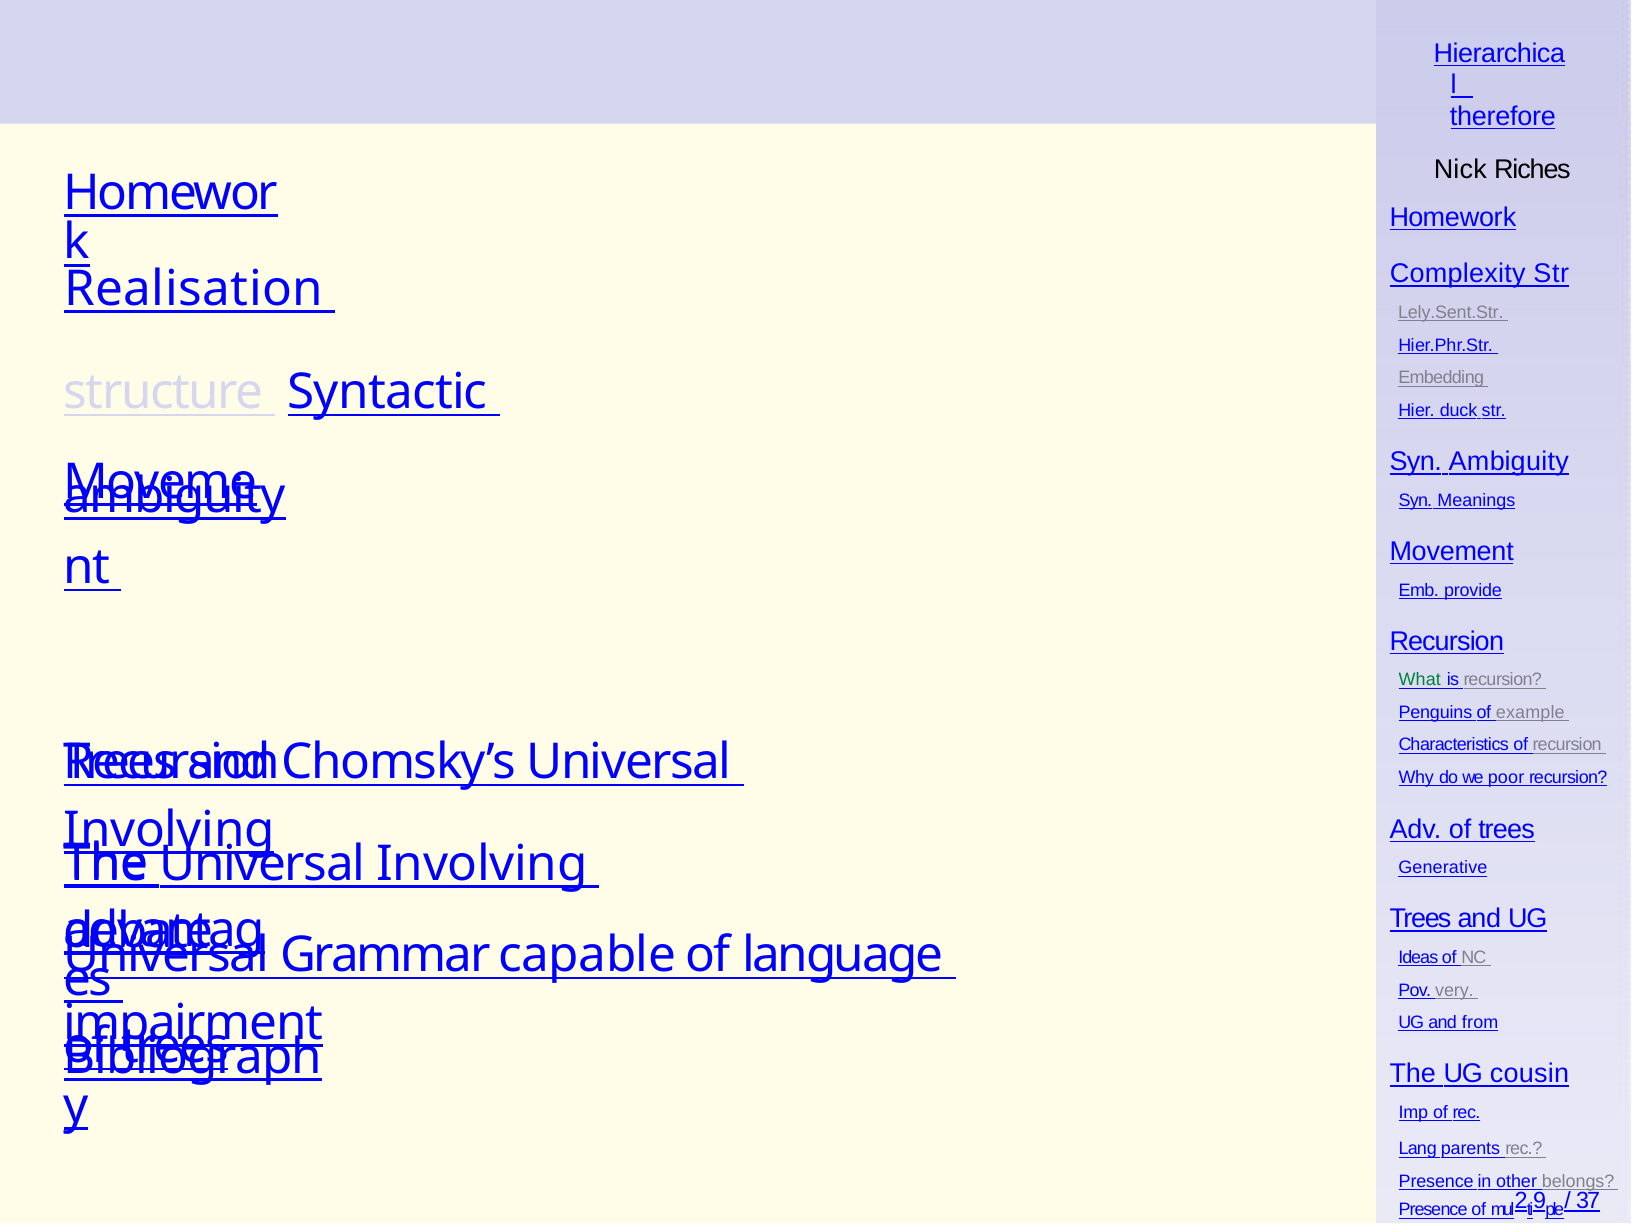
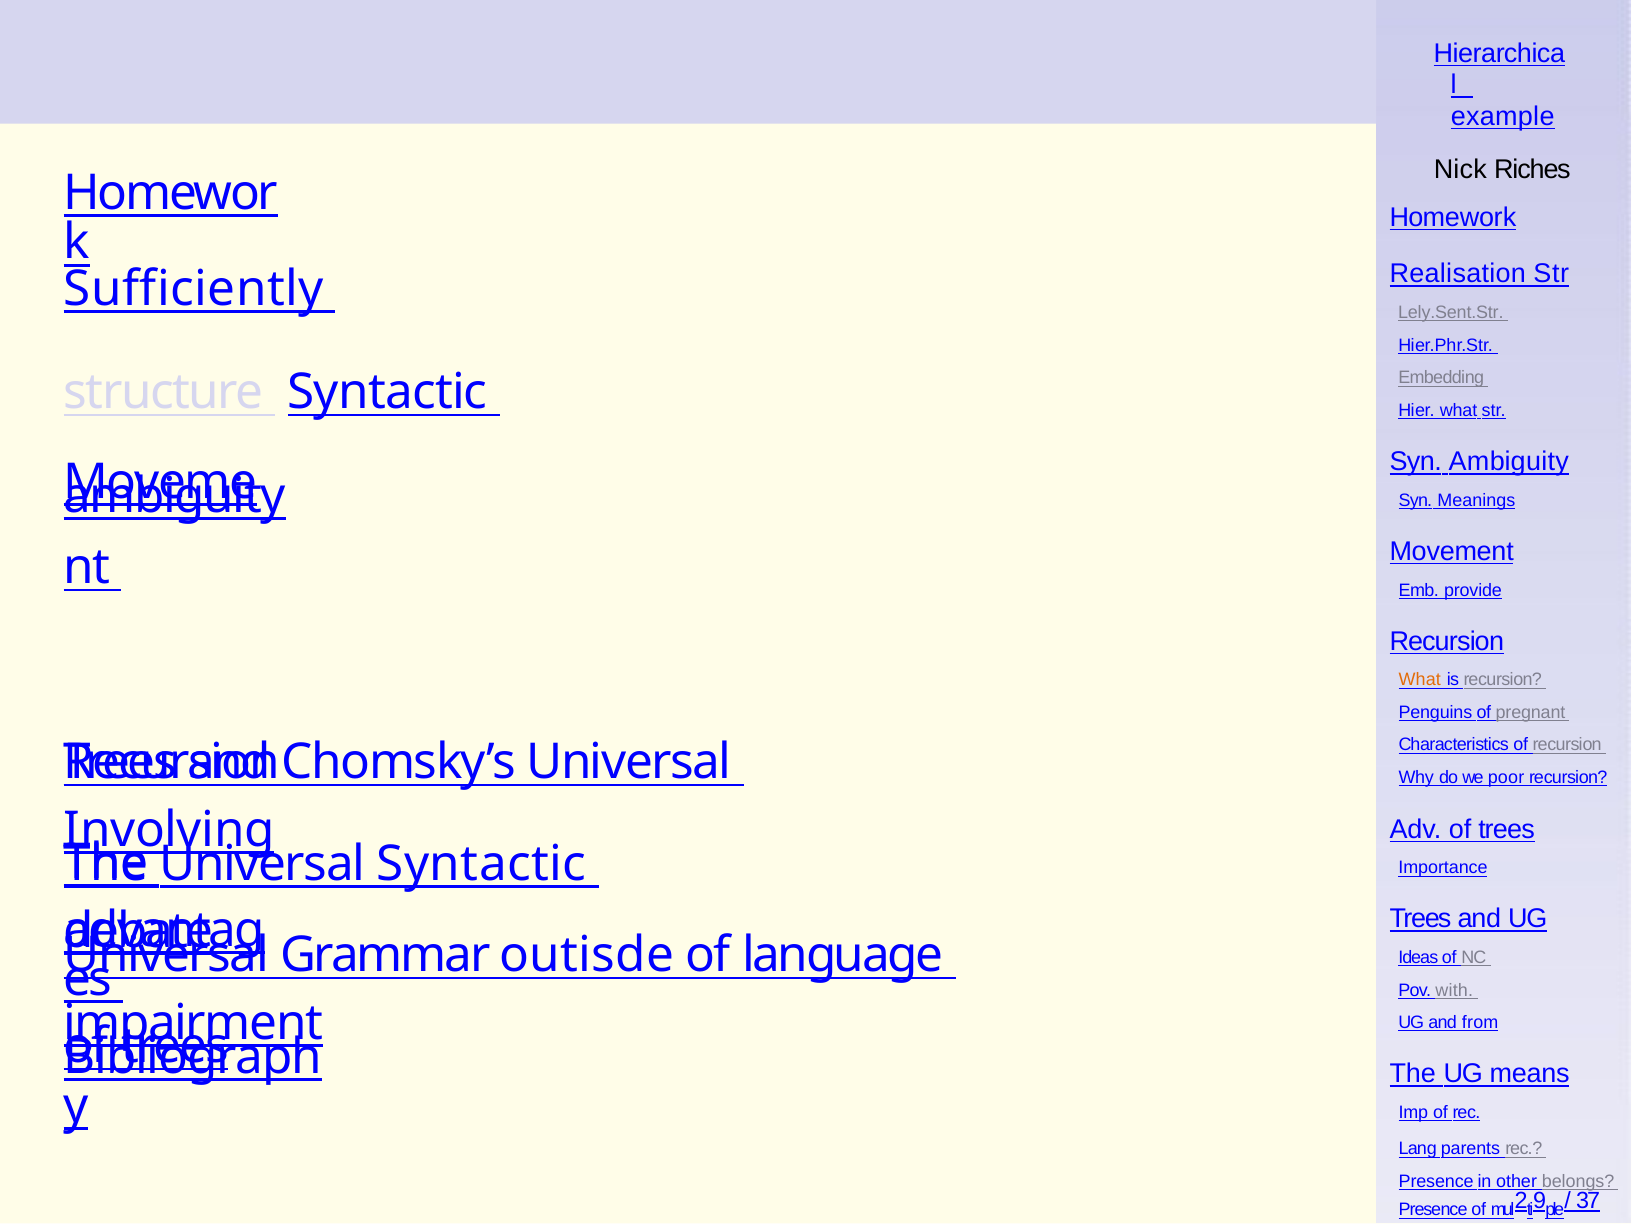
therefore: therefore -> example
Complexity: Complexity -> Realisation
Realisation: Realisation -> Sufficiently
Hier duck: duck -> what
What at (1420, 680) colour: green -> orange
example: example -> pregnant
Involving at (482, 864): Involving -> Syntactic
Generative: Generative -> Importance
capable: capable -> outisde
very: very -> with
cousin: cousin -> means
